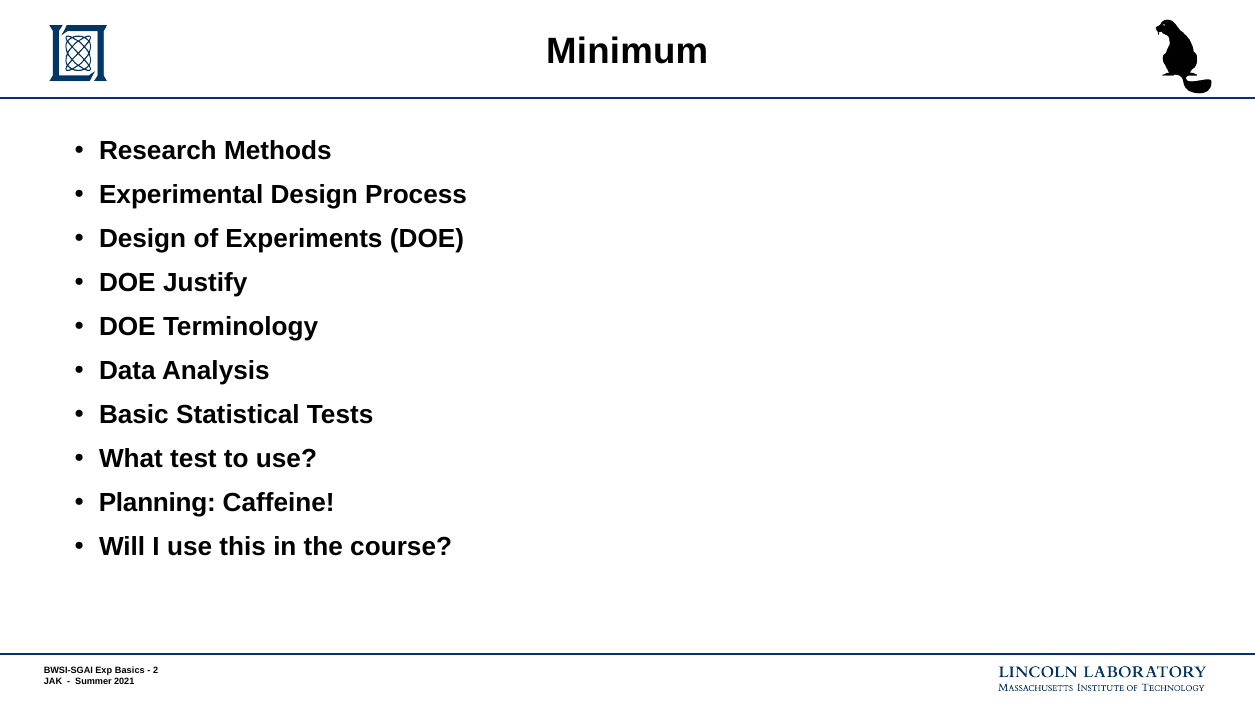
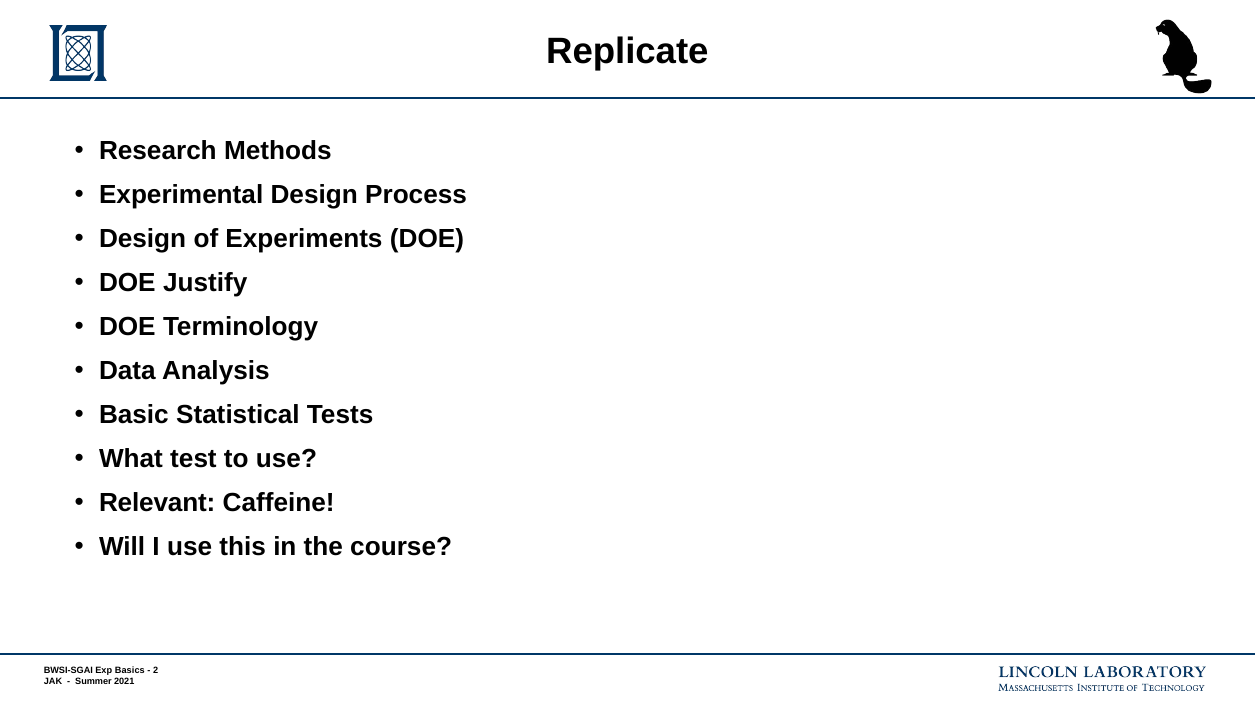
Minimum: Minimum -> Replicate
Planning: Planning -> Relevant
